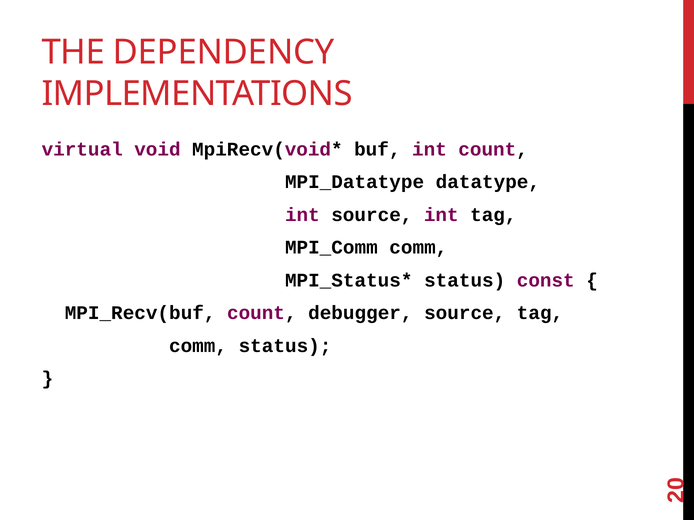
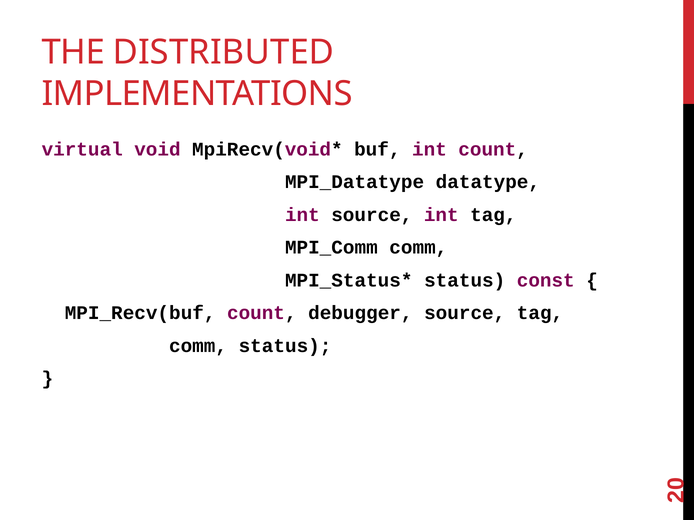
DEPENDENCY: DEPENDENCY -> DISTRIBUTED
